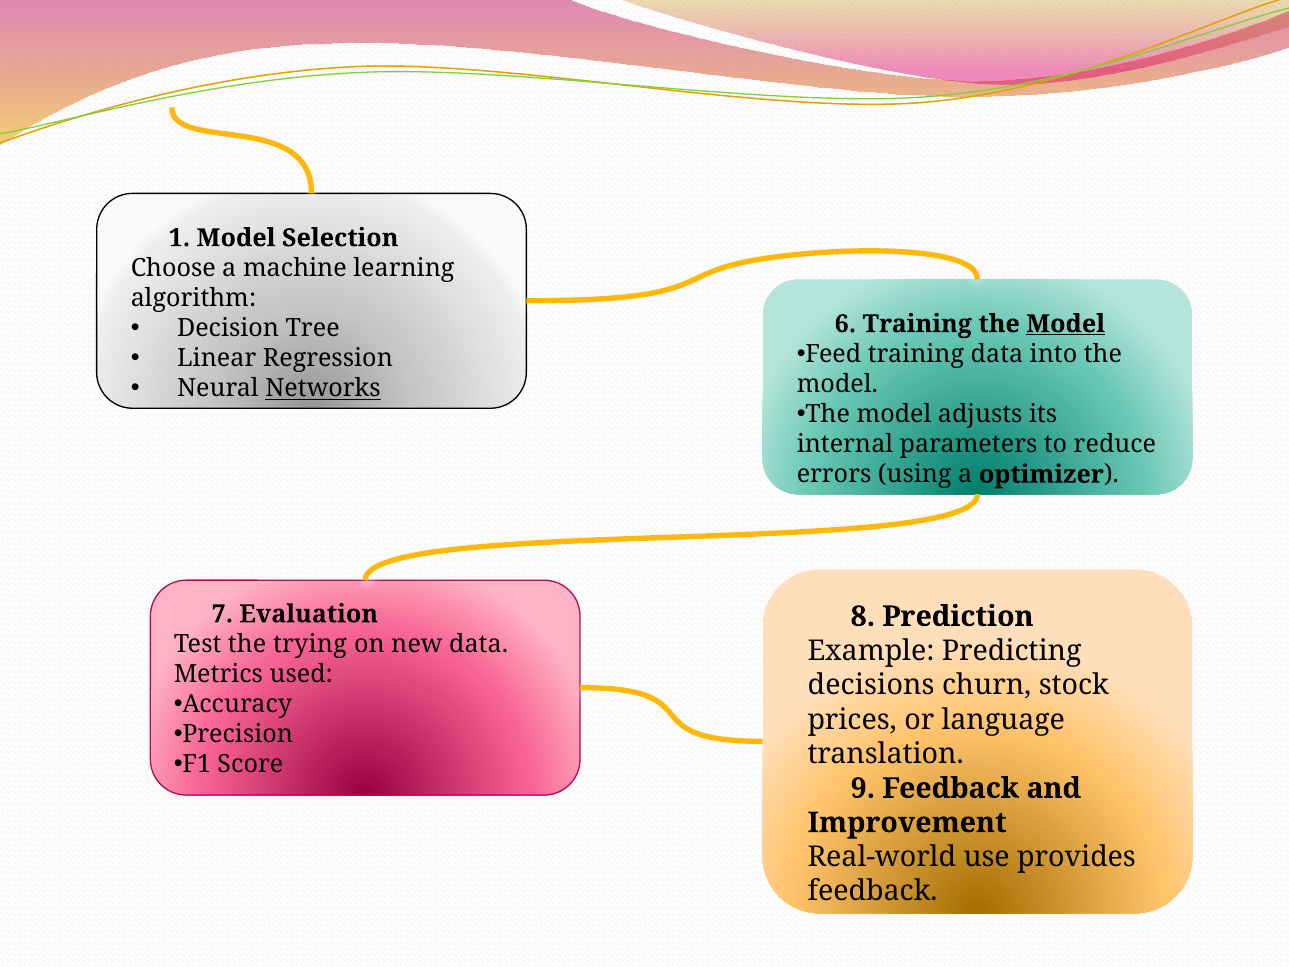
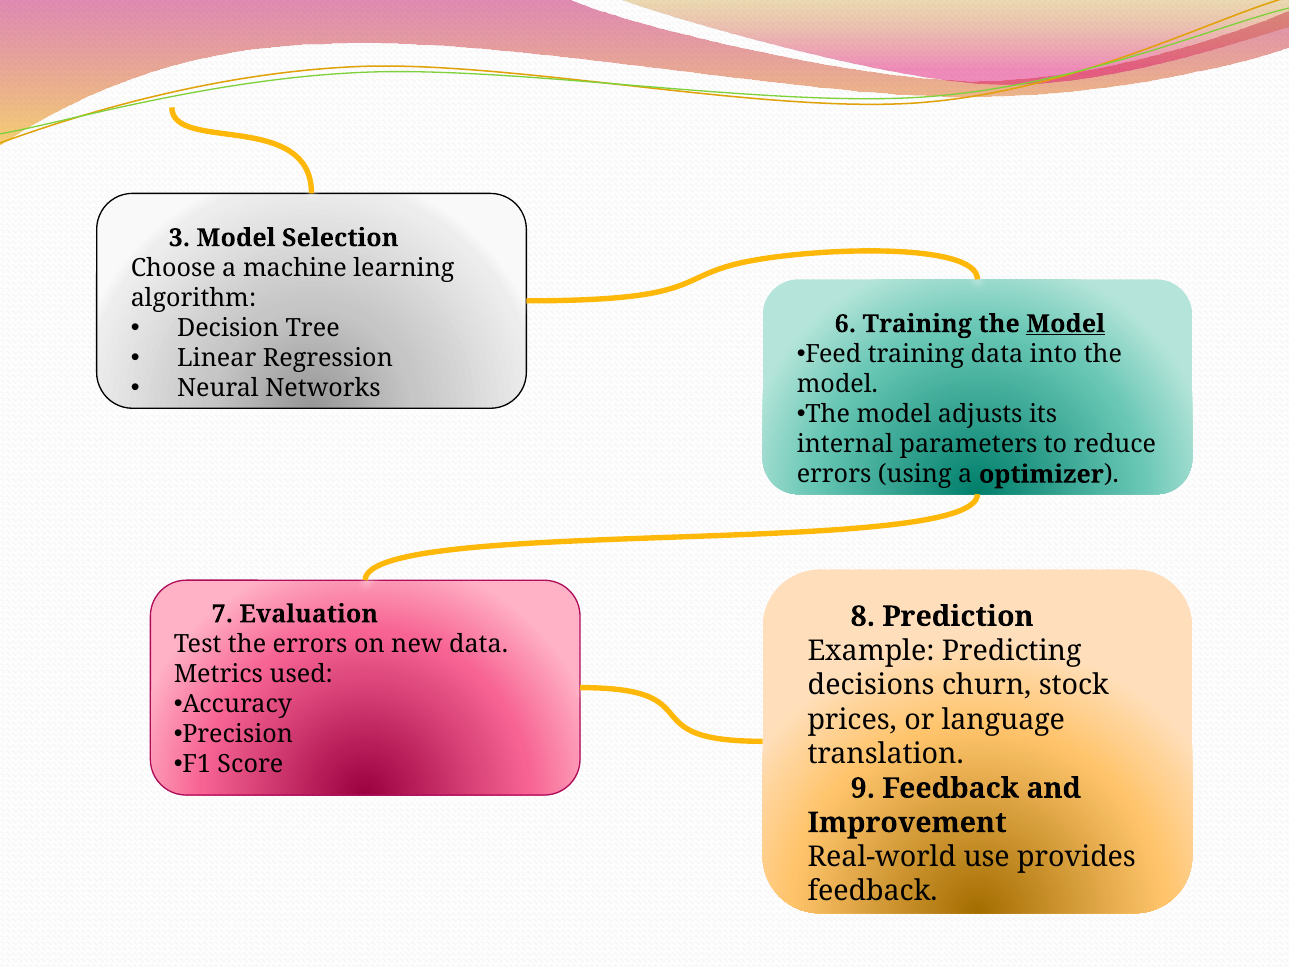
1: 1 -> 3
Networks underline: present -> none
the trying: trying -> errors
